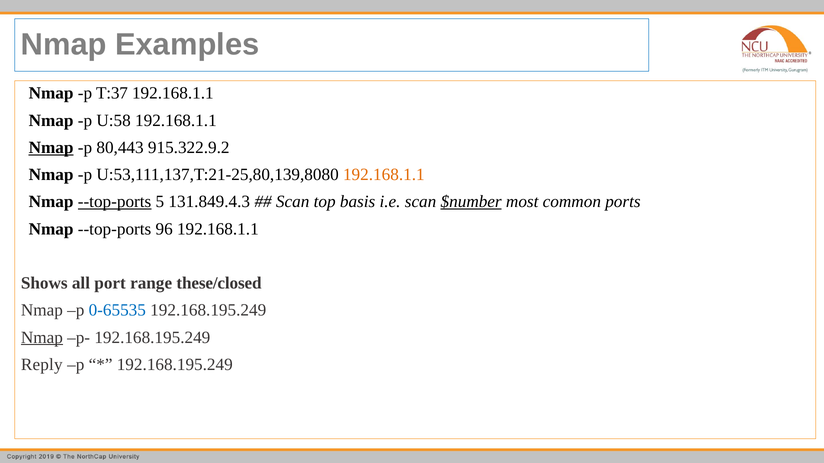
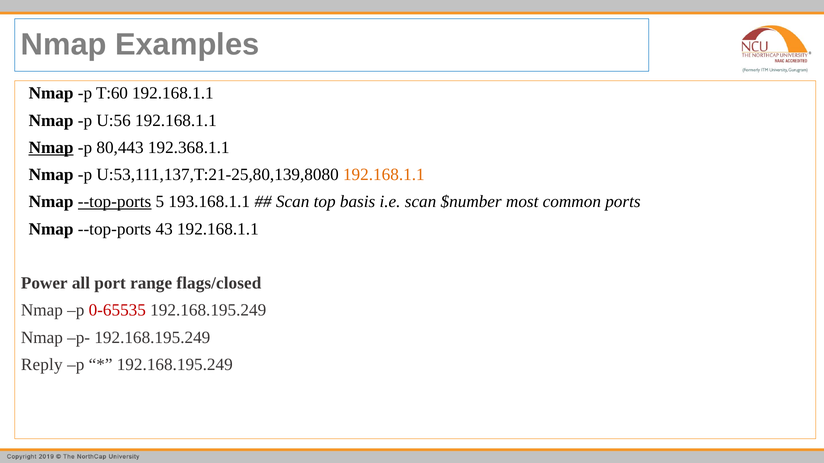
T:37: T:37 -> T:60
U:58: U:58 -> U:56
915.322.9.2: 915.322.9.2 -> 192.368.1.1
131.849.4.3: 131.849.4.3 -> 193.168.1.1
$number underline: present -> none
96: 96 -> 43
Shows: Shows -> Power
these/closed: these/closed -> flags/closed
0-65535 colour: blue -> red
Nmap at (42, 338) underline: present -> none
